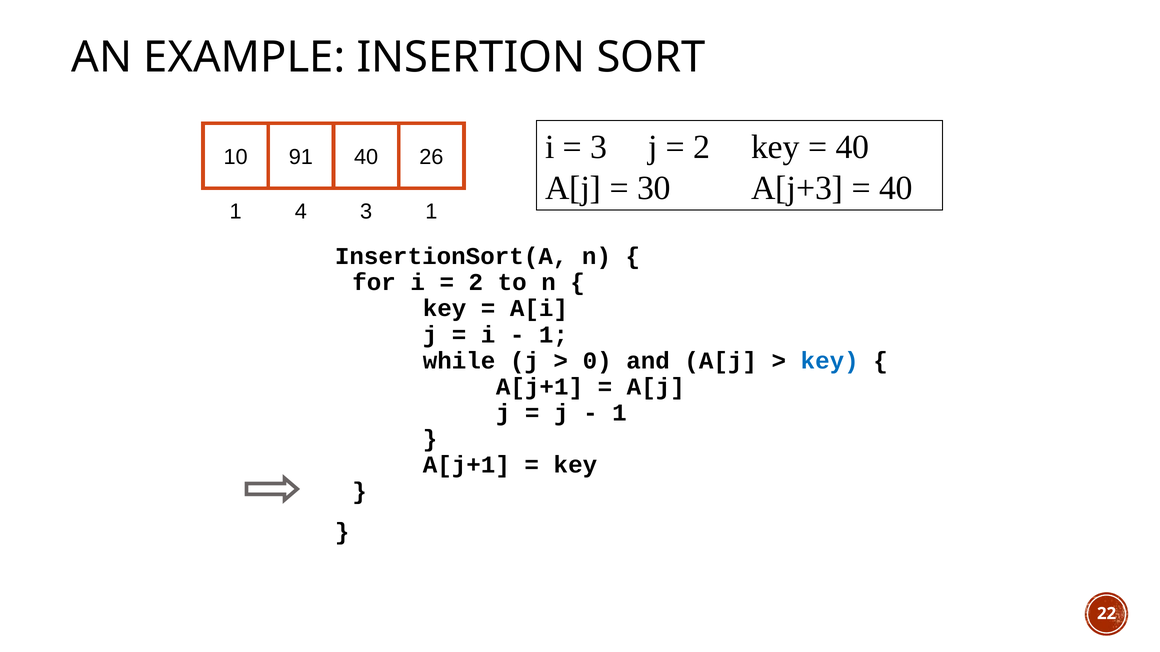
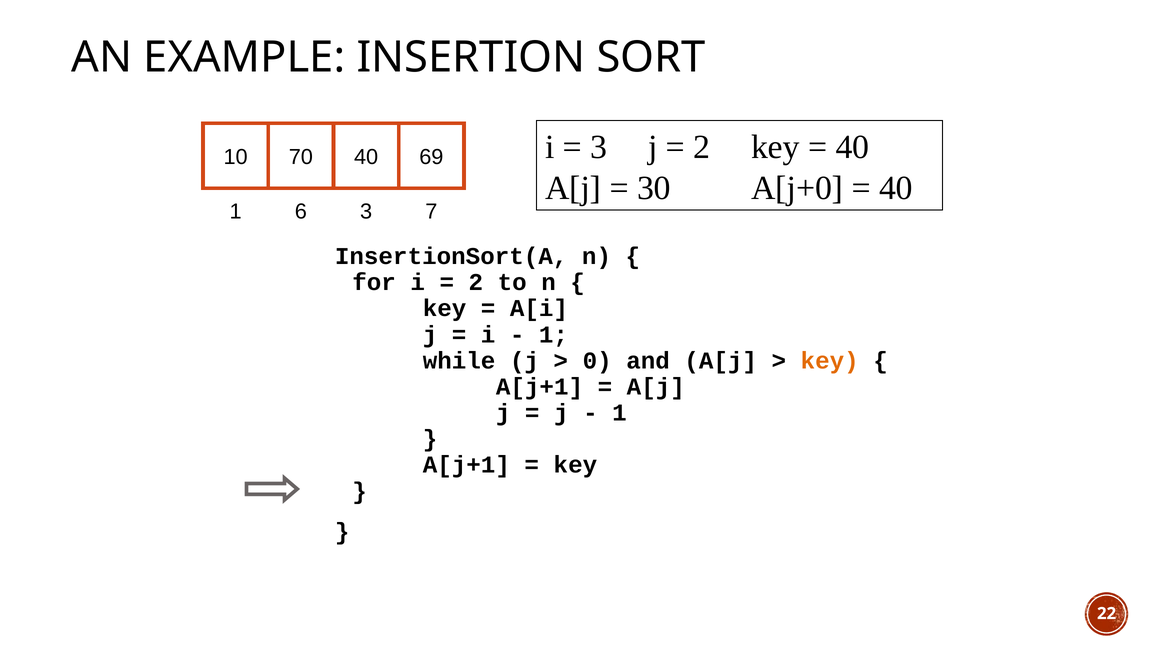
91: 91 -> 70
26: 26 -> 69
A[j+3: A[j+3 -> A[j+0
4: 4 -> 6
3 1: 1 -> 7
key at (830, 361) colour: blue -> orange
